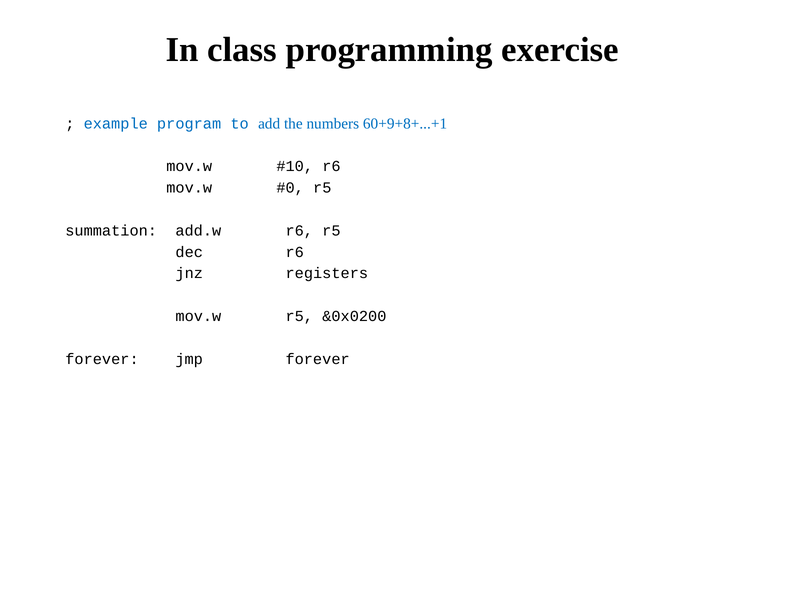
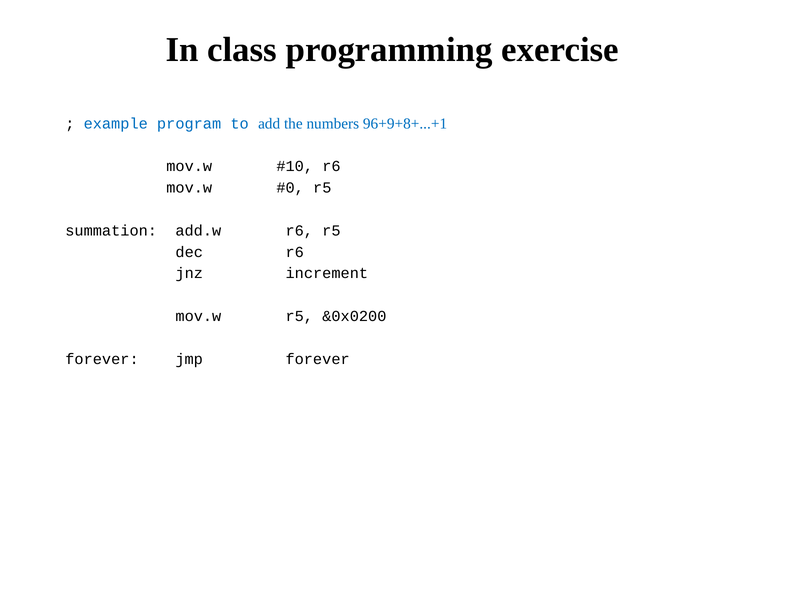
60+9+8+...+1: 60+9+8+...+1 -> 96+9+8+...+1
registers: registers -> increment
